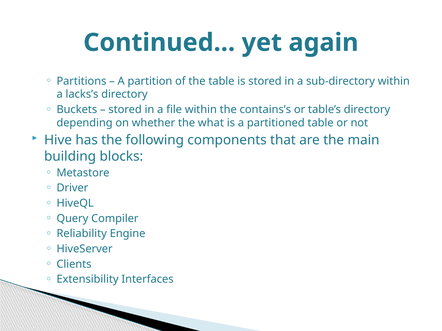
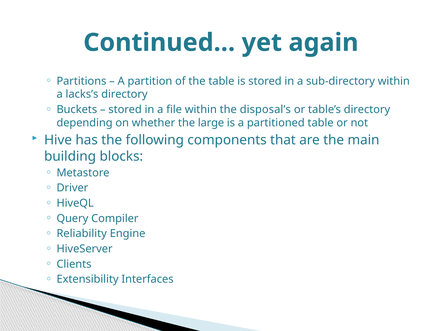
contains’s: contains’s -> disposal’s
what: what -> large
